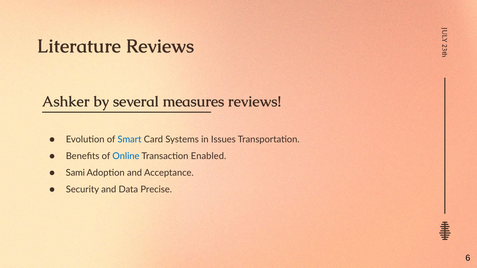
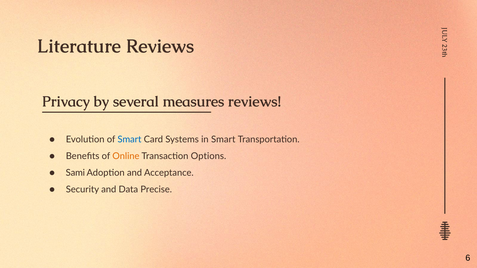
Ashker: Ashker -> Privacy
in Issues: Issues -> Smart
Online colour: blue -> orange
Enabled: Enabled -> Options
